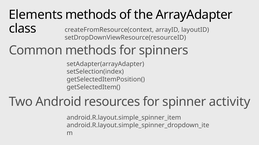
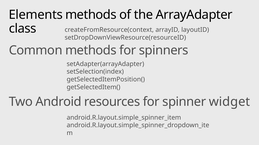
activity: activity -> widget
